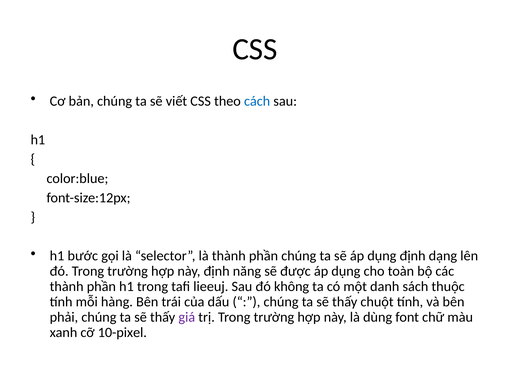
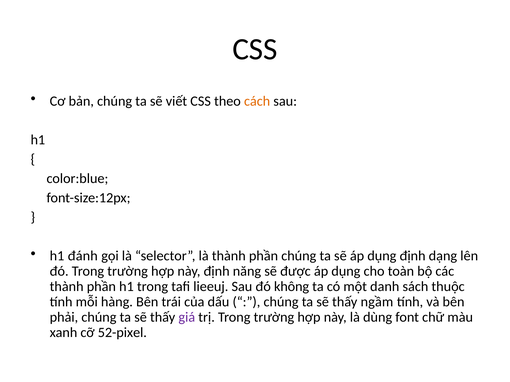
cách colour: blue -> orange
bước: bước -> đánh
chuột: chuột -> ngầm
10-pixel: 10-pixel -> 52-pixel
